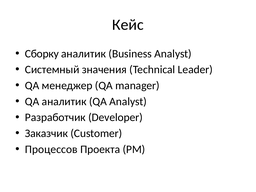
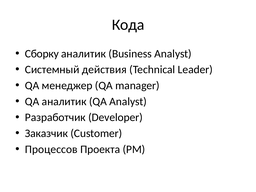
Кейс: Кейс -> Кода
значения: значения -> действия
